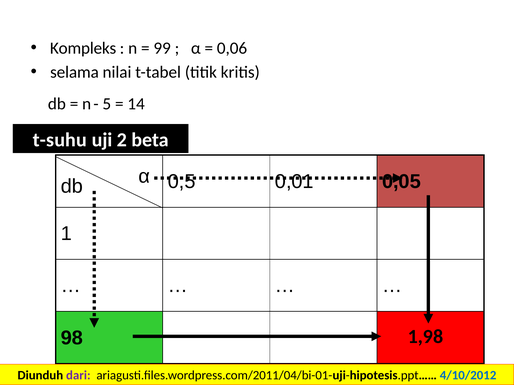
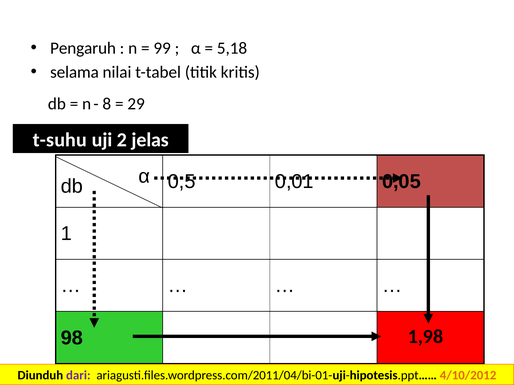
Kompleks: Kompleks -> Pengaruh
0,06: 0,06 -> 5,18
5: 5 -> 8
14: 14 -> 29
beta: beta -> jelas
4/10/2012 colour: blue -> orange
